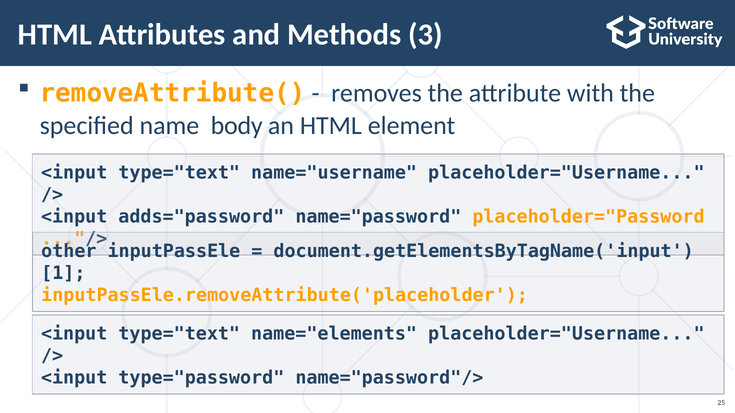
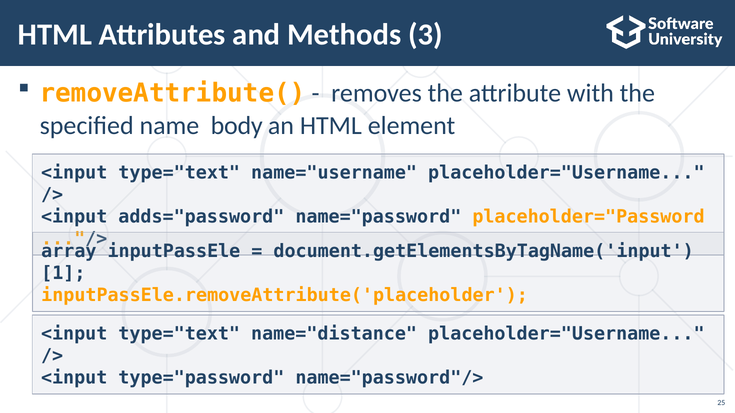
other: other -> array
name="elements: name="elements -> name="distance
